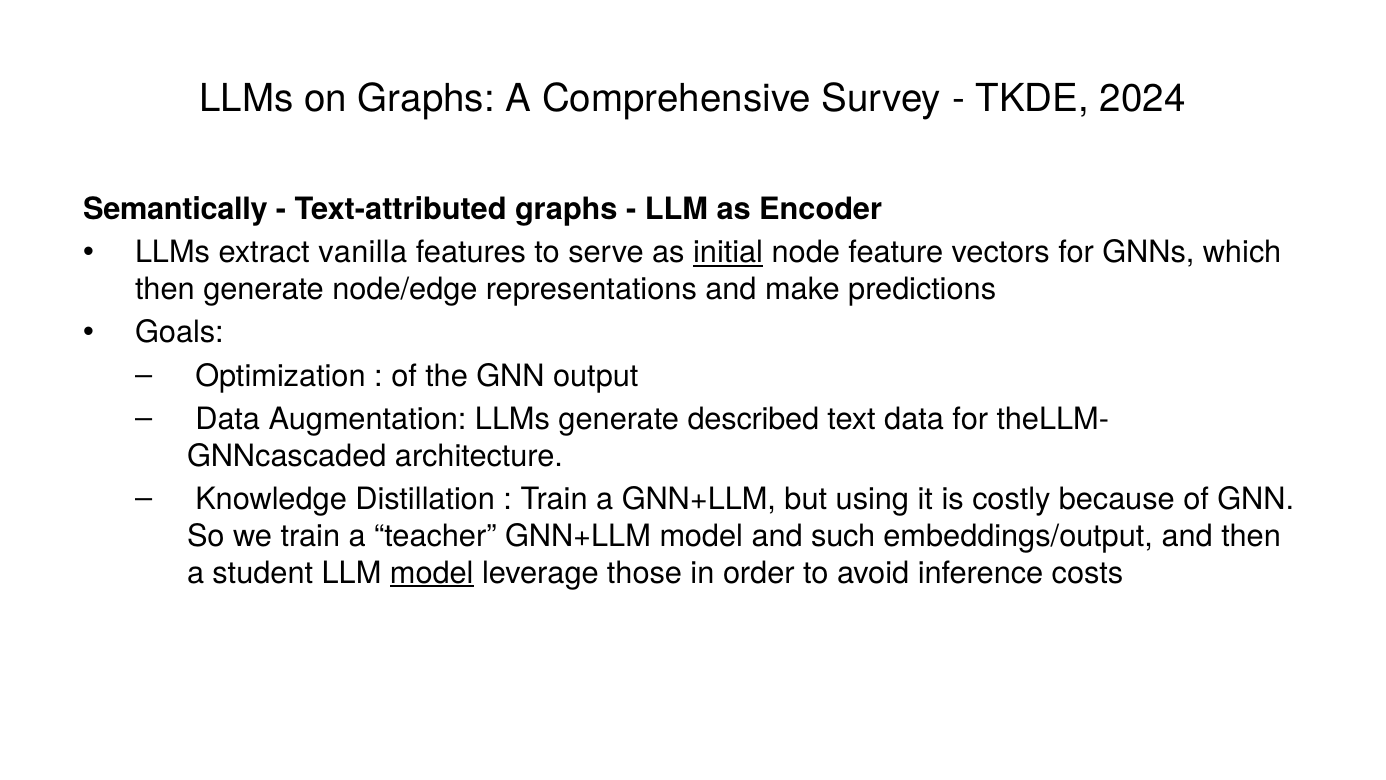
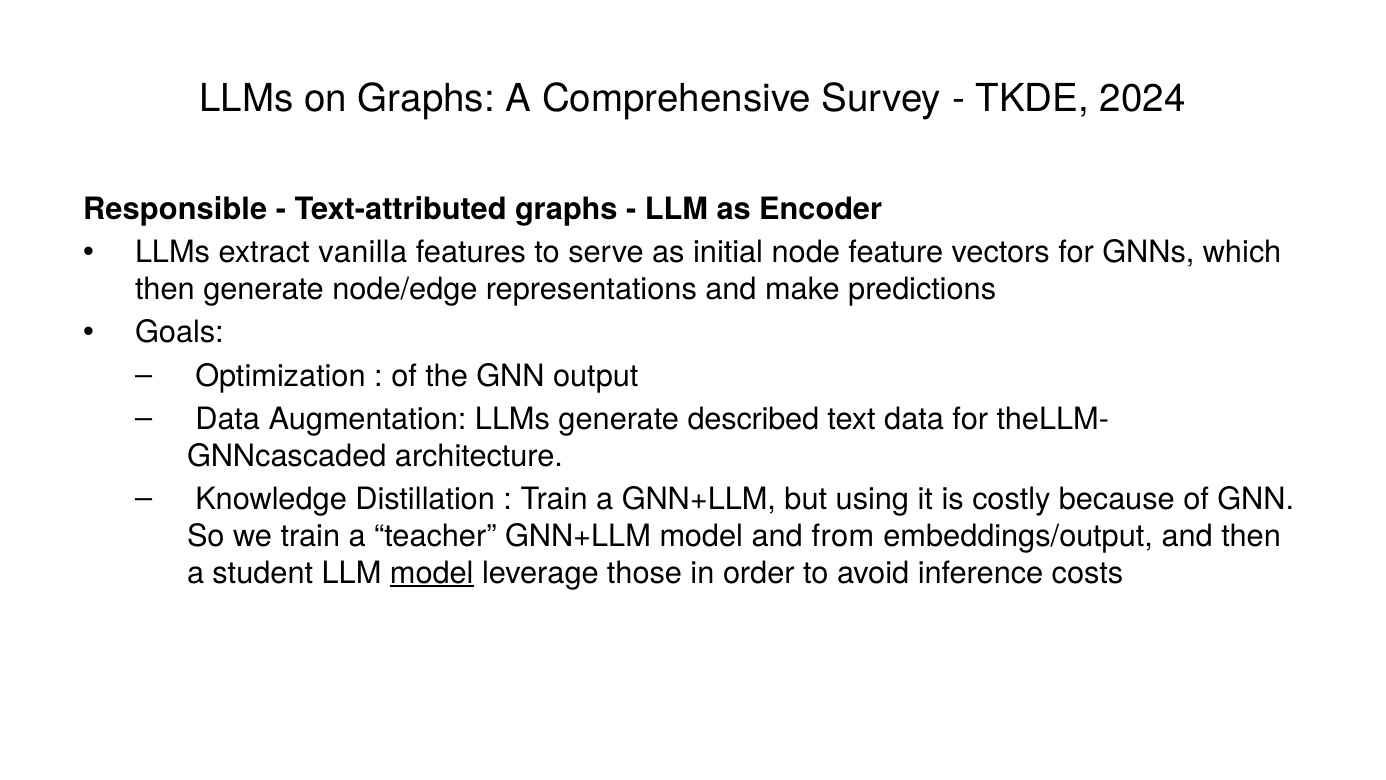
Semantically: Semantically -> Responsible
initial underline: present -> none
such: such -> from
